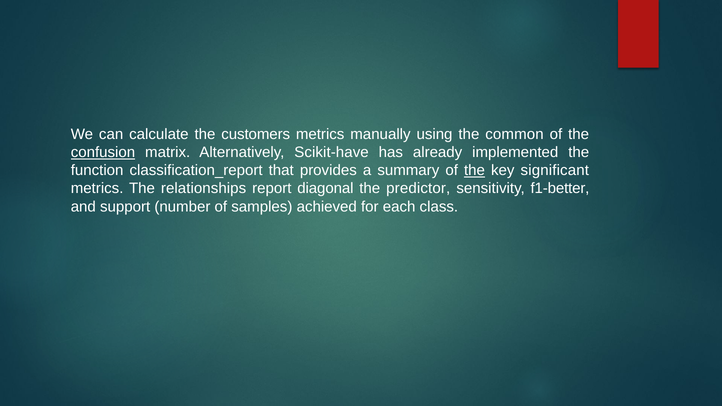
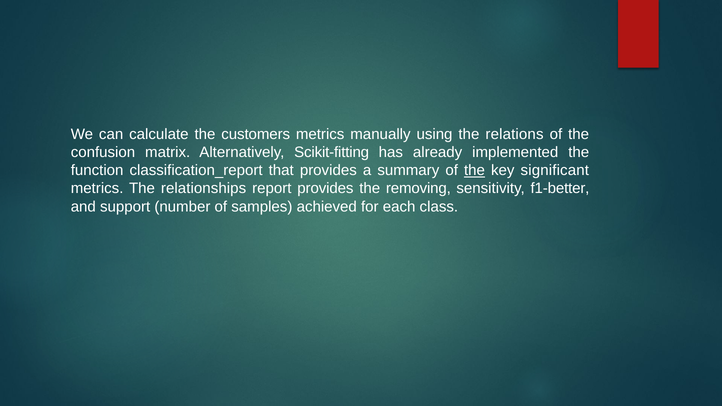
common: common -> relations
confusion underline: present -> none
Scikit-have: Scikit-have -> Scikit-fitting
report diagonal: diagonal -> provides
predictor: predictor -> removing
